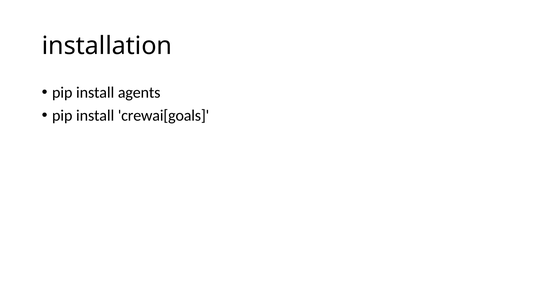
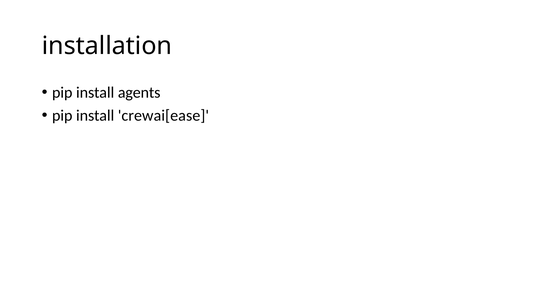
crewai[goals: crewai[goals -> crewai[ease
